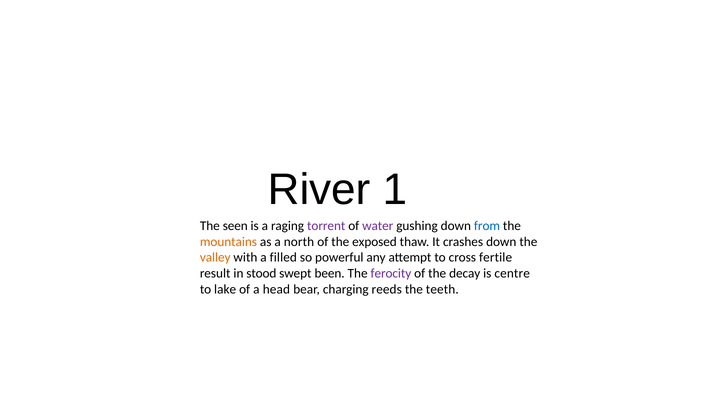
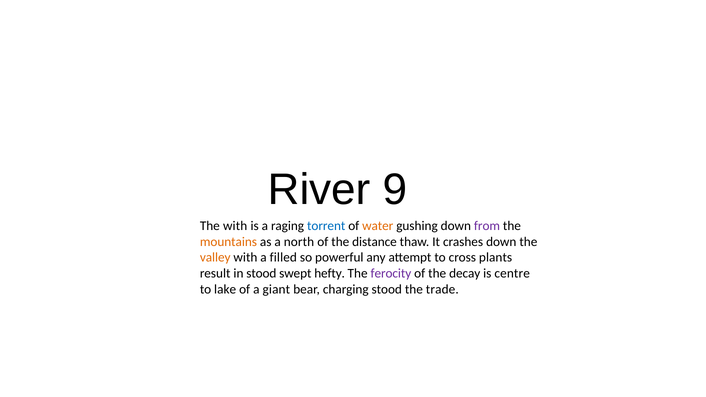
1: 1 -> 9
The seen: seen -> with
torrent colour: purple -> blue
water colour: purple -> orange
from colour: blue -> purple
exposed: exposed -> distance
fertile: fertile -> plants
been: been -> hefty
head: head -> giant
charging reeds: reeds -> stood
teeth: teeth -> trade
